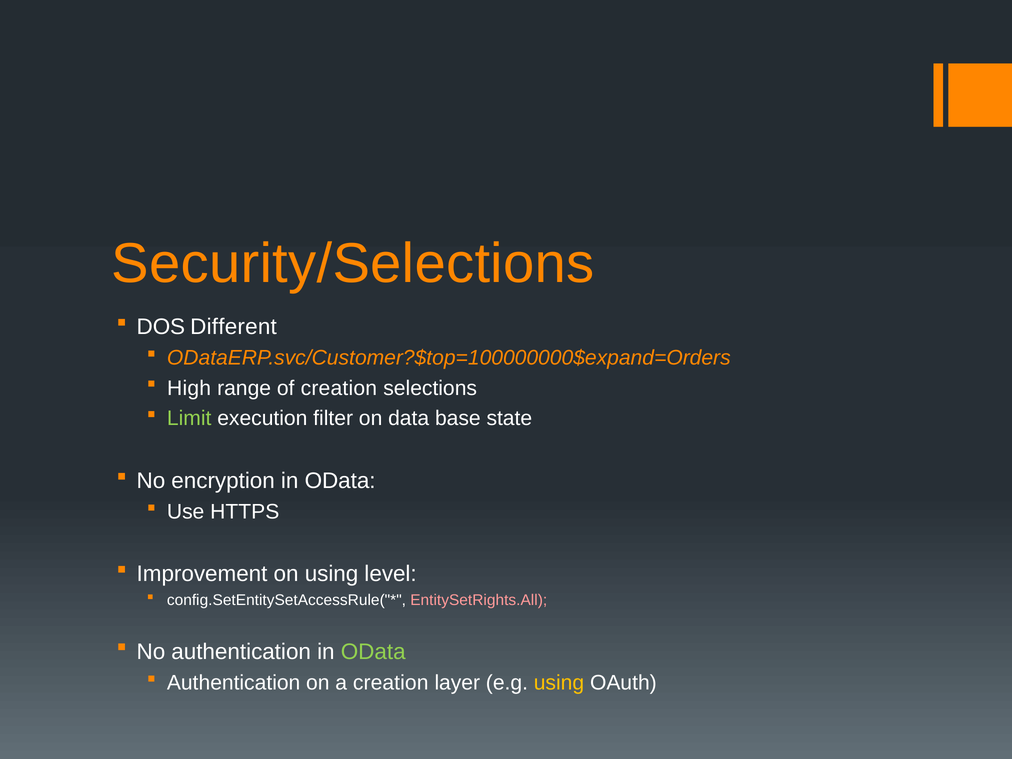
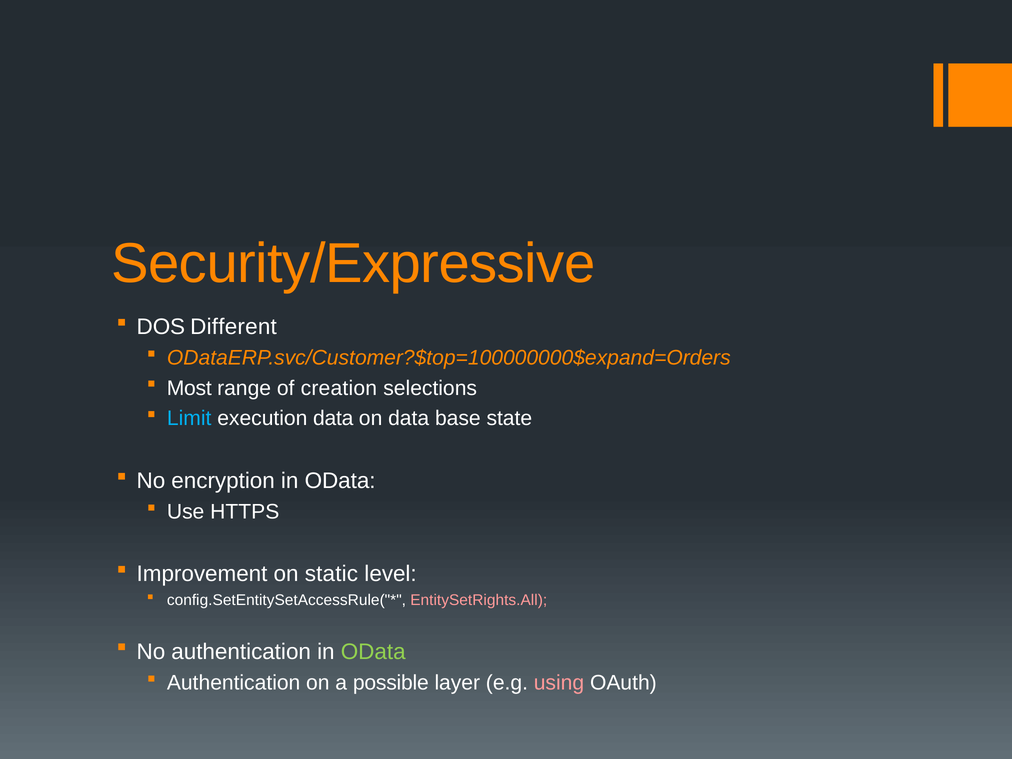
Security/Selections: Security/Selections -> Security/Expressive
High: High -> Most
Limit colour: light green -> light blue
execution filter: filter -> data
on using: using -> static
a creation: creation -> possible
using at (559, 683) colour: yellow -> pink
